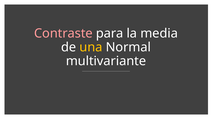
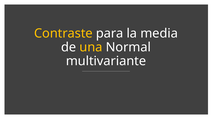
Contraste colour: pink -> yellow
